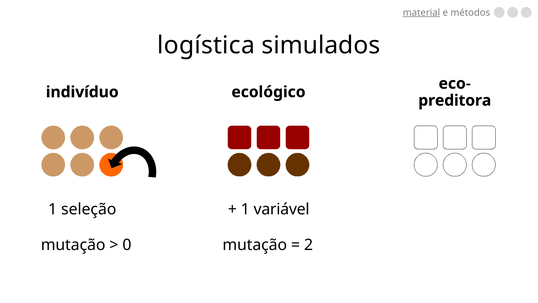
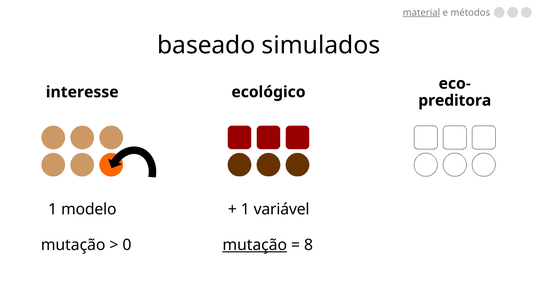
logística: logística -> baseado
indivíduo: indivíduo -> interesse
seleção: seleção -> modelo
mutação at (255, 245) underline: none -> present
2: 2 -> 8
